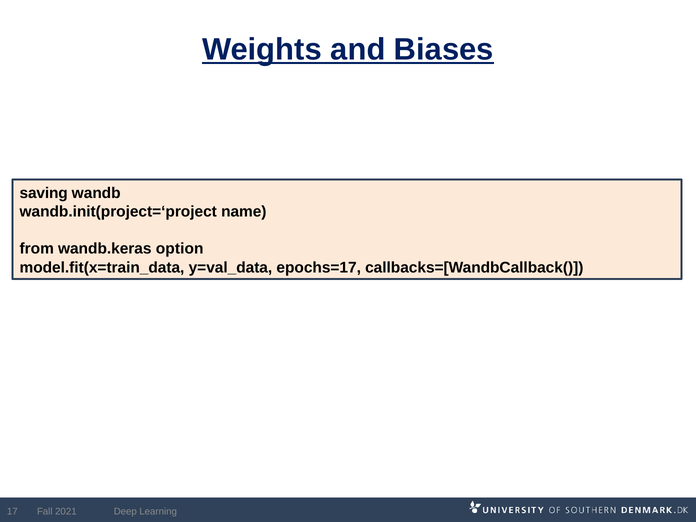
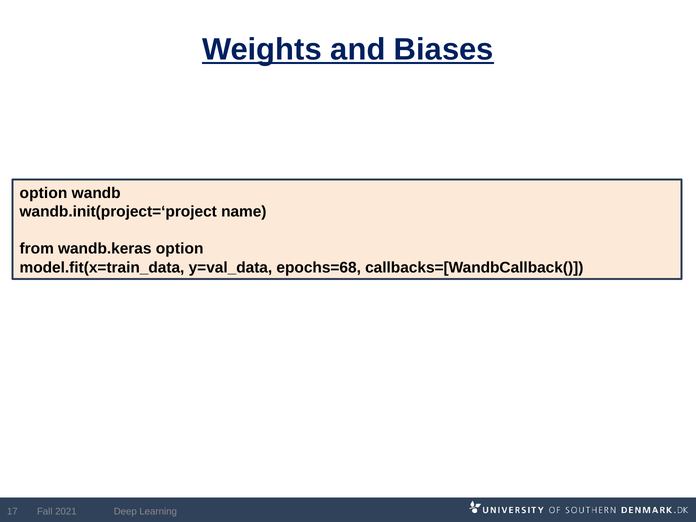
saving at (44, 193): saving -> option
epochs=17: epochs=17 -> epochs=68
